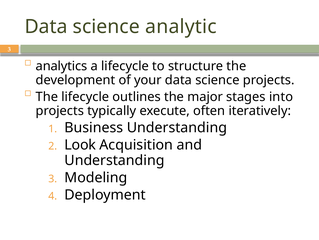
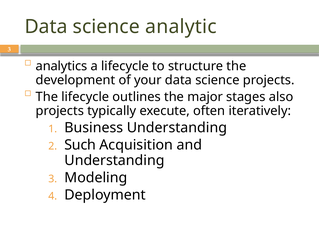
into: into -> also
Look: Look -> Such
